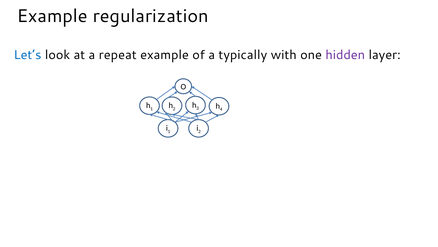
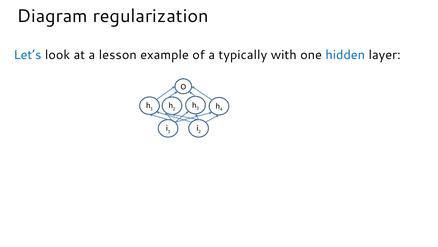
Example at (52, 16): Example -> Diagram
repeat: repeat -> lesson
hidden colour: purple -> blue
